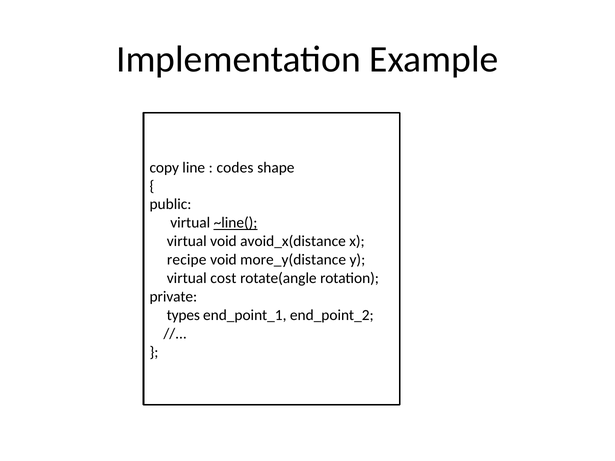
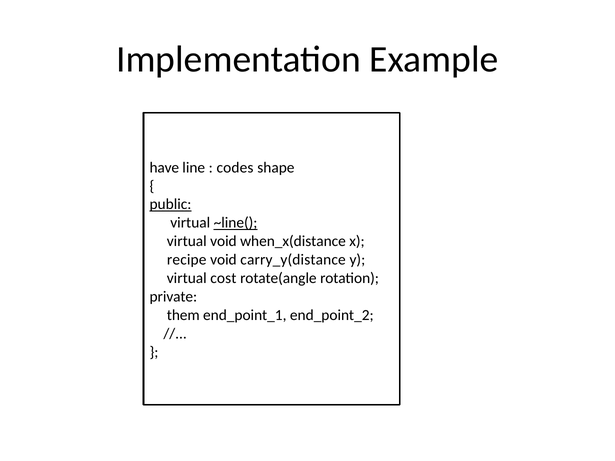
copy: copy -> have
public underline: none -> present
avoid_x(distance: avoid_x(distance -> when_x(distance
more_y(distance: more_y(distance -> carry_y(distance
types: types -> them
